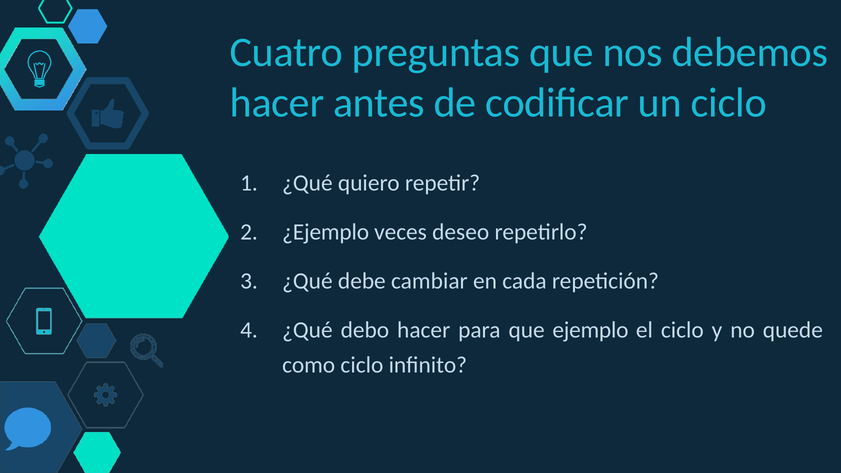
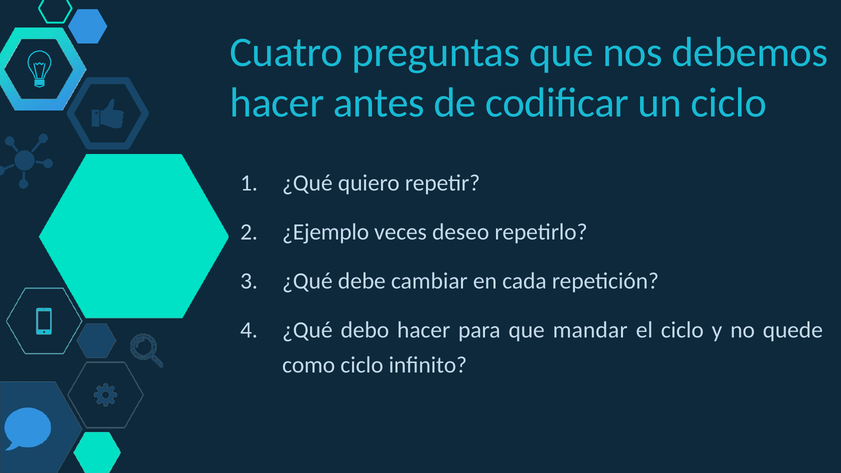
ejemplo: ejemplo -> mandar
